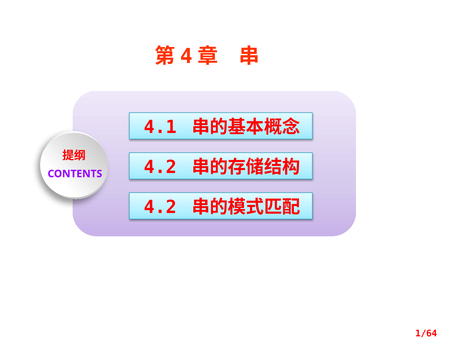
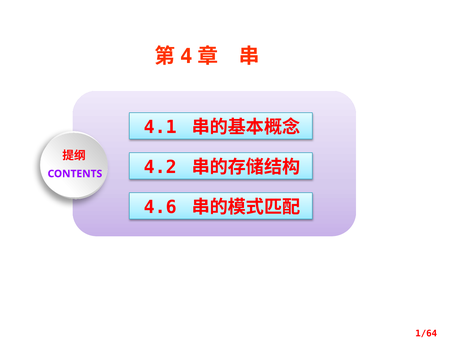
4.2 at (160, 207): 4.2 -> 4.6
